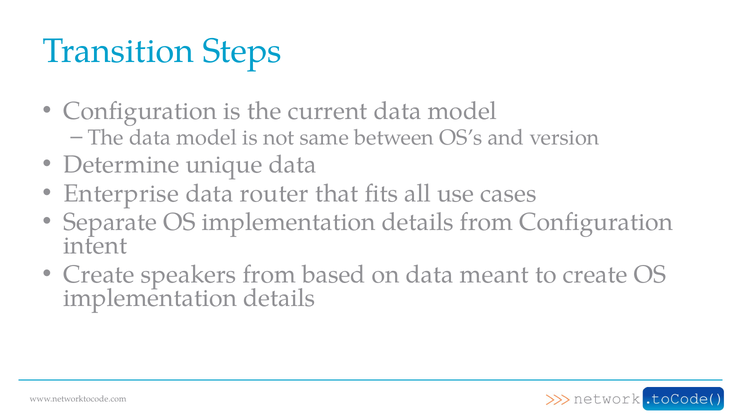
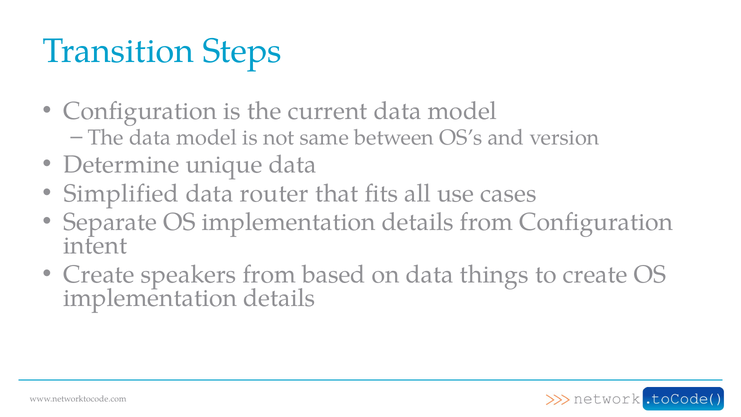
Enterprise: Enterprise -> Simplified
meant: meant -> things
